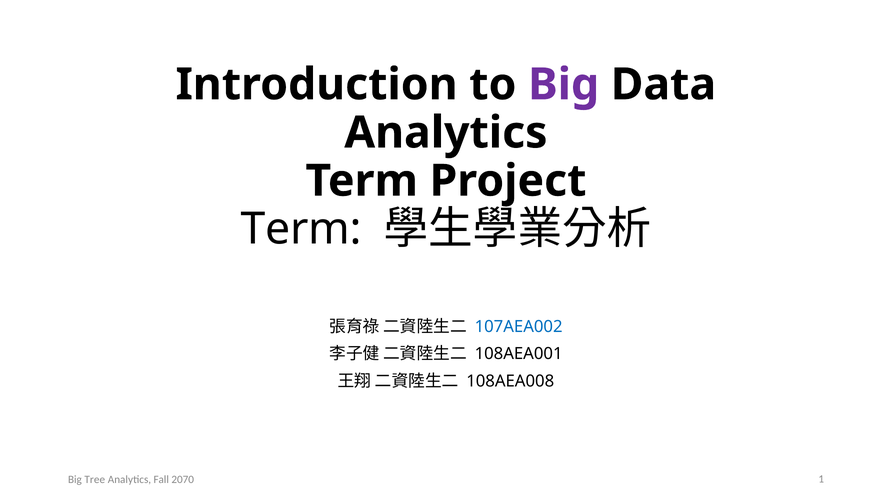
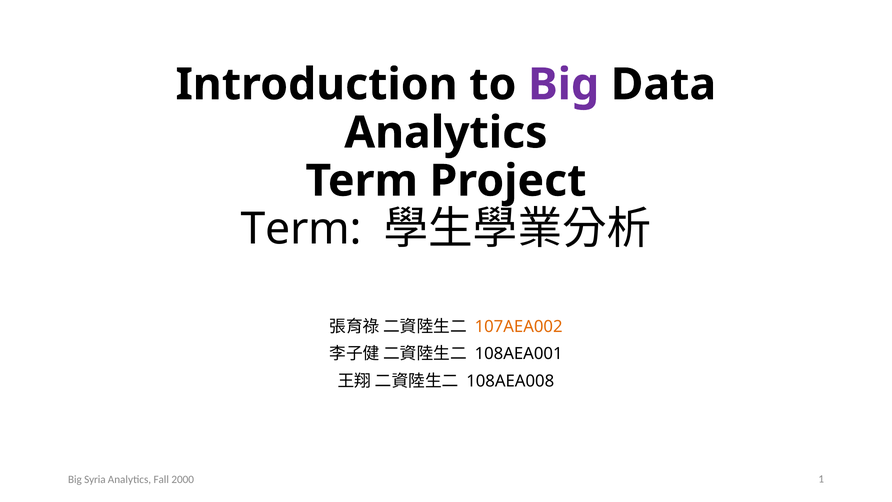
107AEA002 colour: blue -> orange
Tree: Tree -> Syria
2070: 2070 -> 2000
